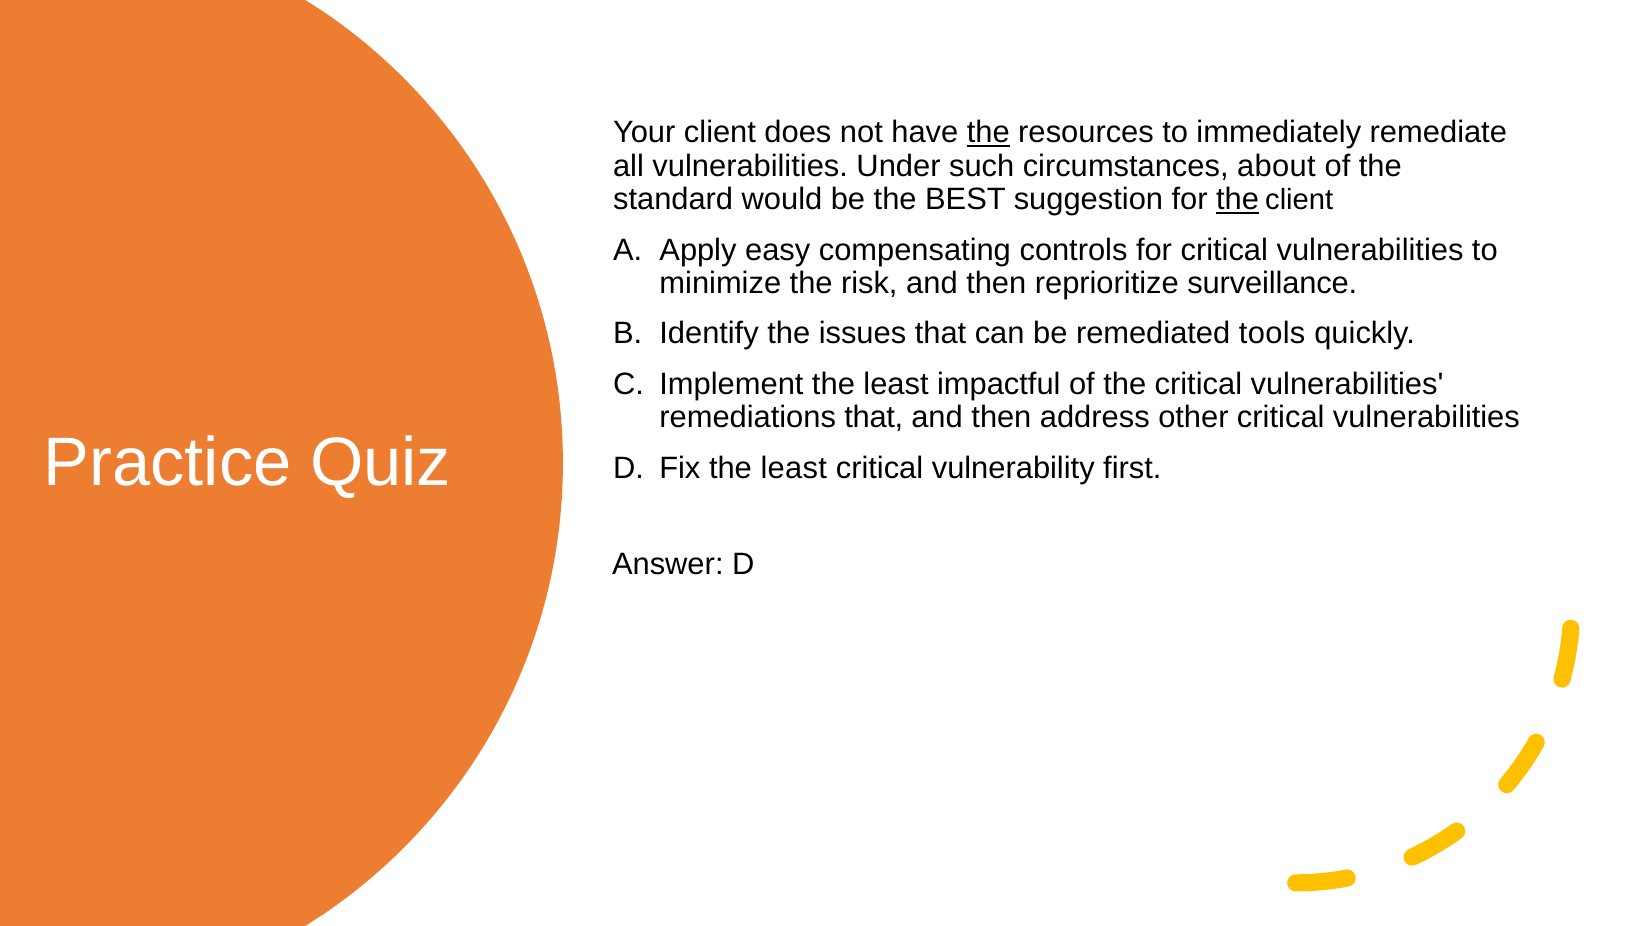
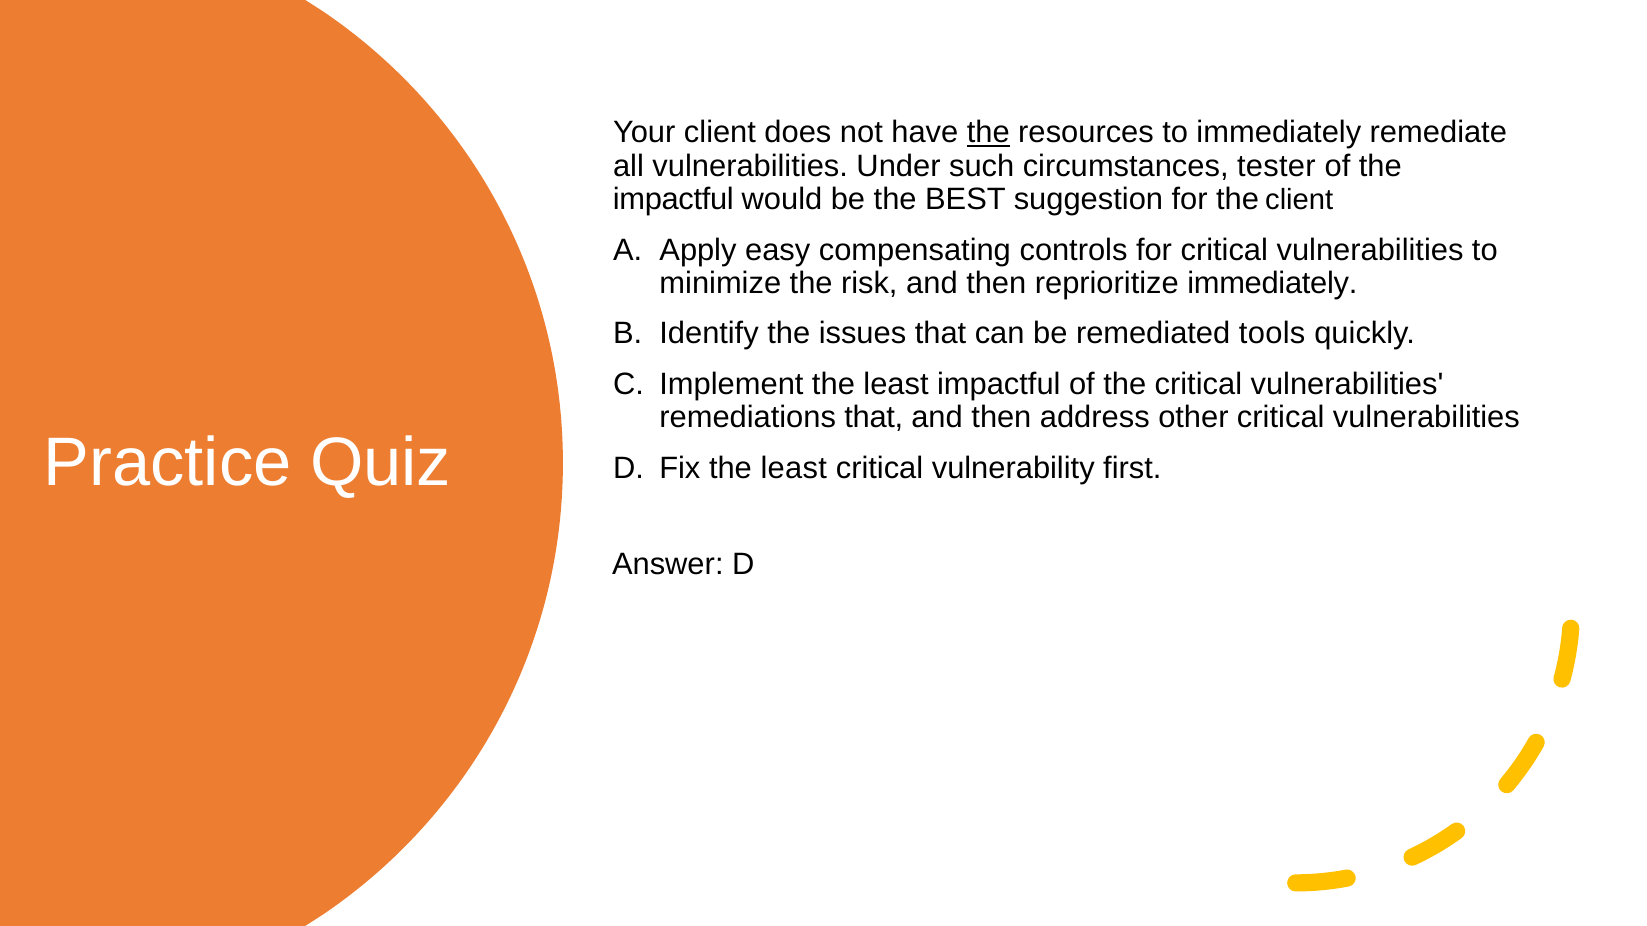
about: about -> tester
standard at (673, 200): standard -> impactful
the at (1238, 200) underline: present -> none
reprioritize surveillance: surveillance -> immediately
